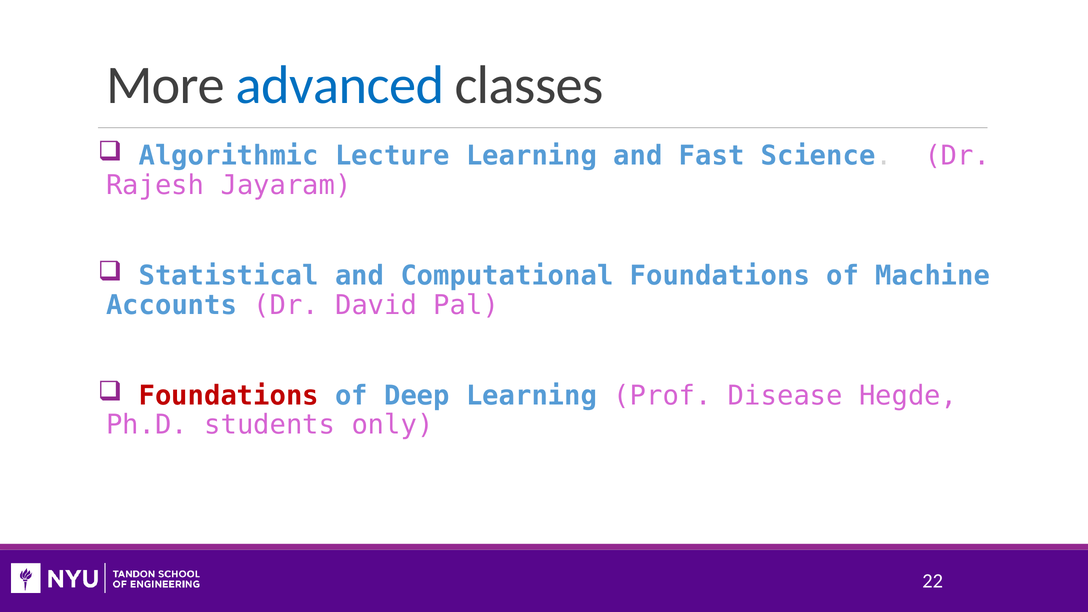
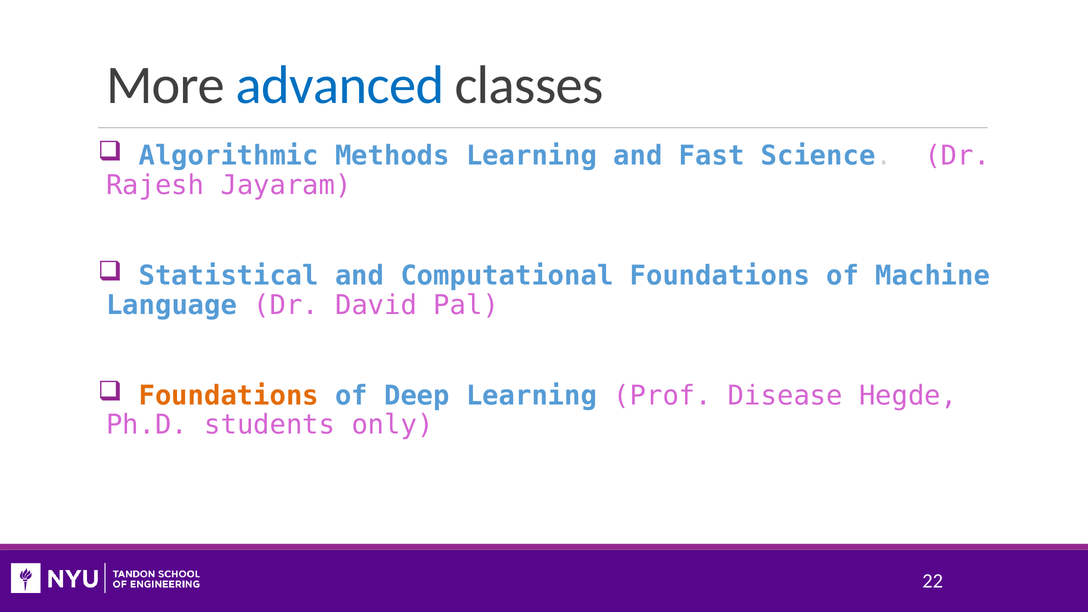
Lecture: Lecture -> Methods
Accounts: Accounts -> Language
Foundations at (229, 396) colour: red -> orange
